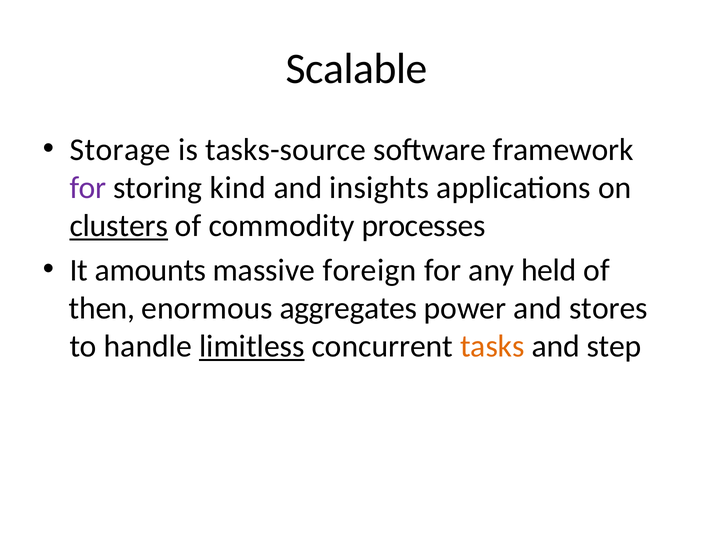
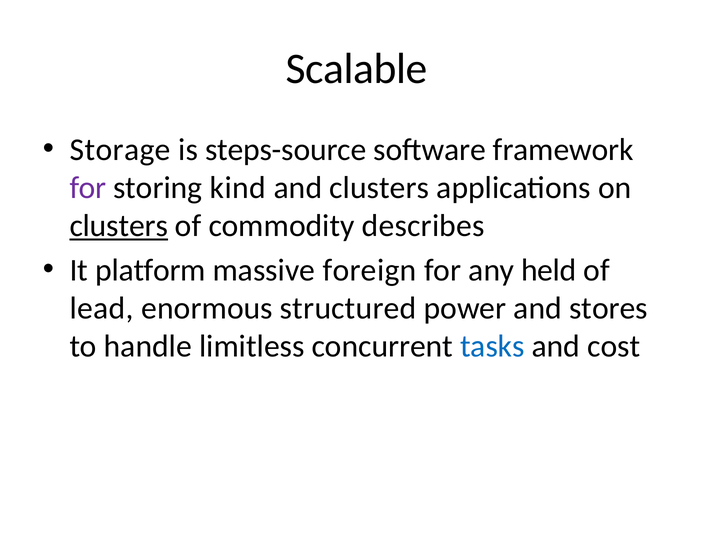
tasks-source: tasks-source -> steps-source
and insights: insights -> clusters
processes: processes -> describes
amounts: amounts -> platform
then: then -> lead
aggregates: aggregates -> structured
limitless underline: present -> none
tasks colour: orange -> blue
step: step -> cost
